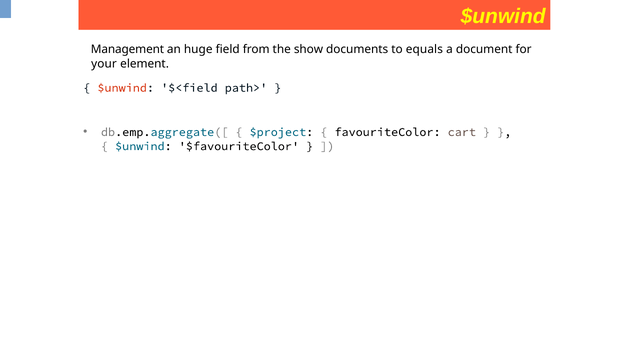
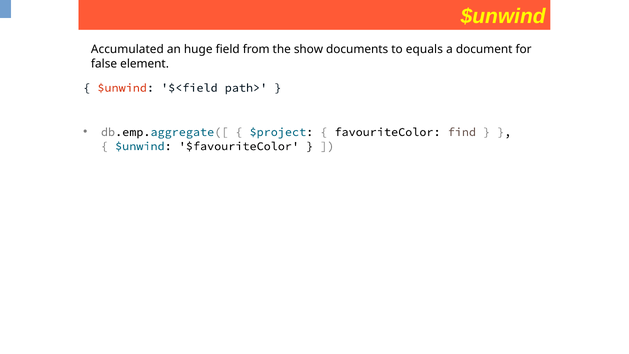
Management: Management -> Accumulated
your: your -> false
cart: cart -> find
